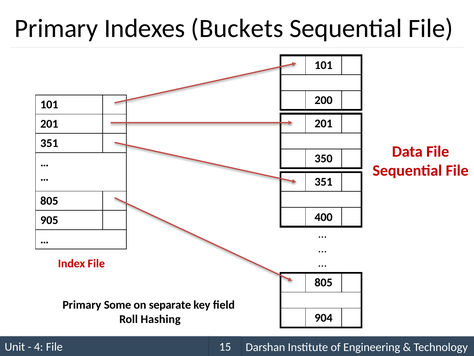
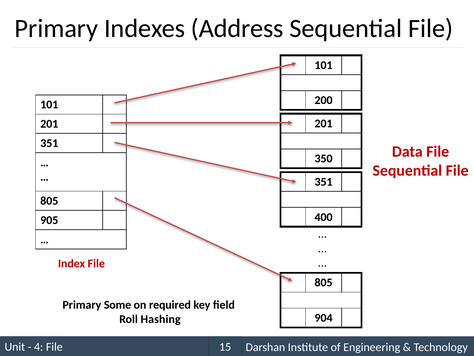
Buckets: Buckets -> Address
separate: separate -> required
